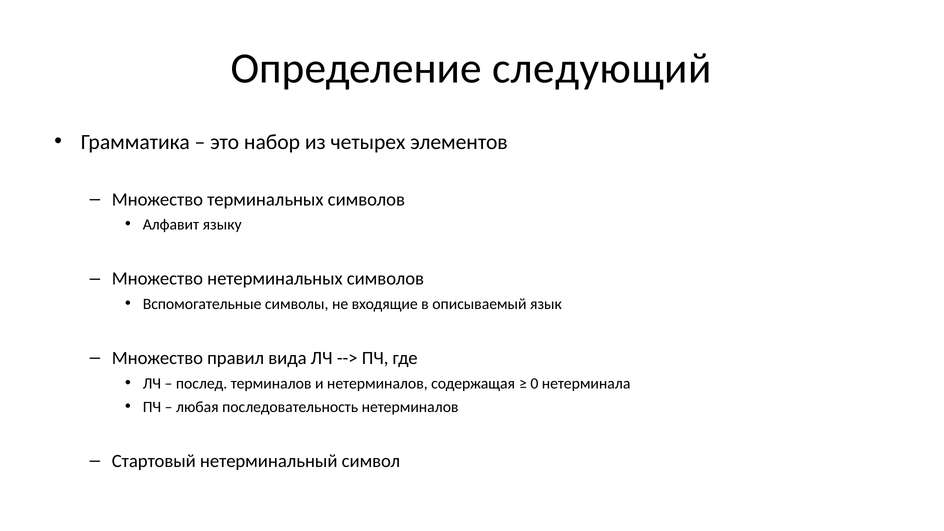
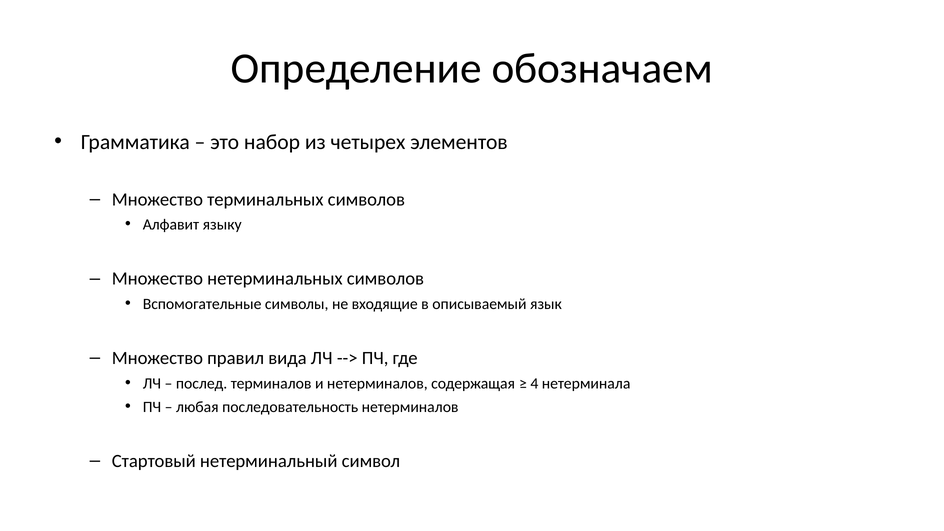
следующий: следующий -> обозначаем
0: 0 -> 4
